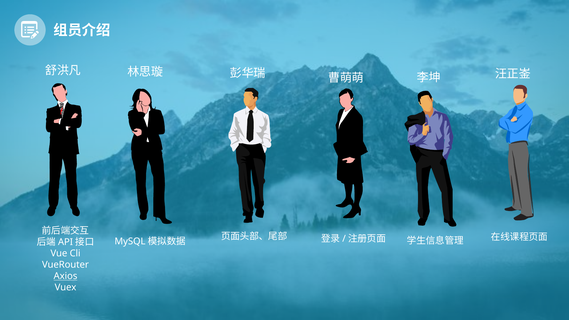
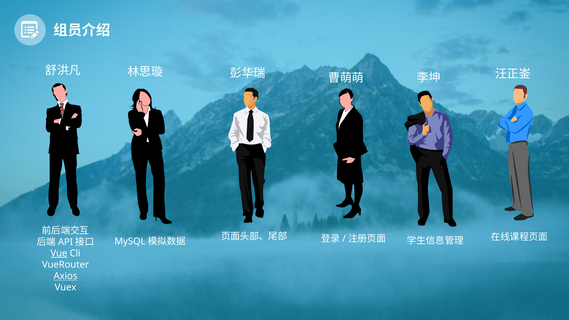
Vue underline: none -> present
